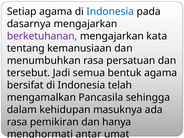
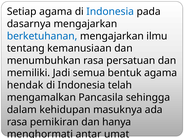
berketuhanan colour: purple -> blue
kata: kata -> ilmu
tersebut: tersebut -> memiliki
bersifat: bersifat -> hendak
